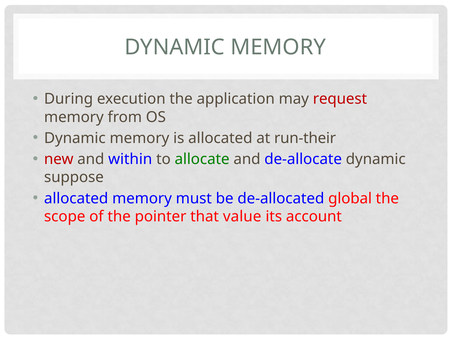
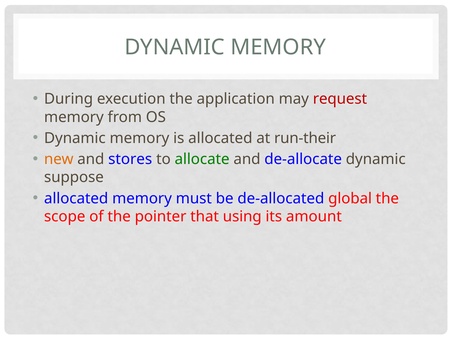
new colour: red -> orange
within: within -> stores
value: value -> using
account: account -> amount
